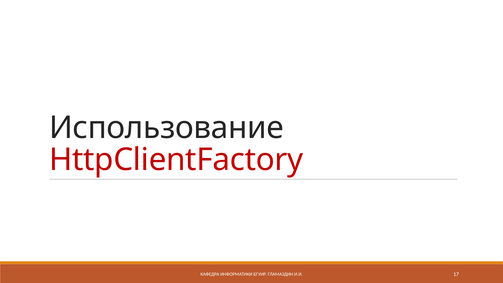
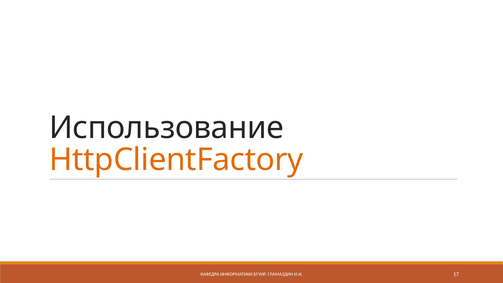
HttpClientFactory colour: red -> orange
